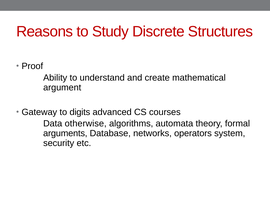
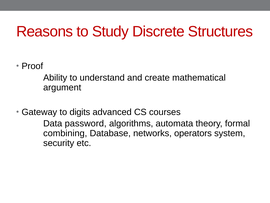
otherwise: otherwise -> password
arguments: arguments -> combining
